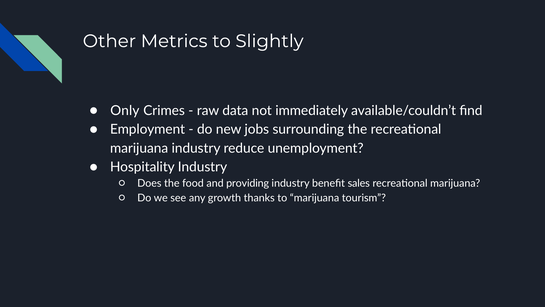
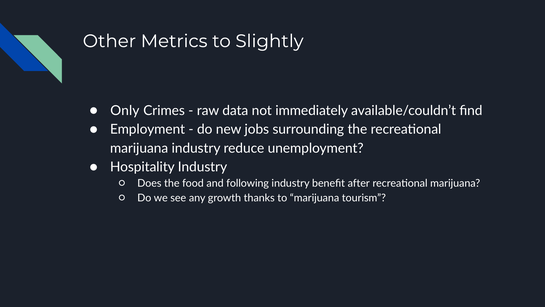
providing: providing -> following
sales: sales -> after
